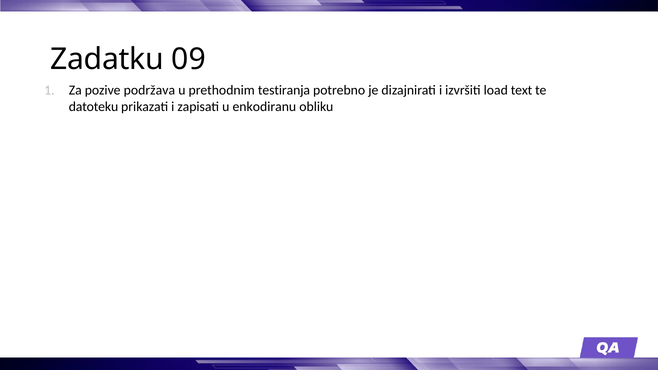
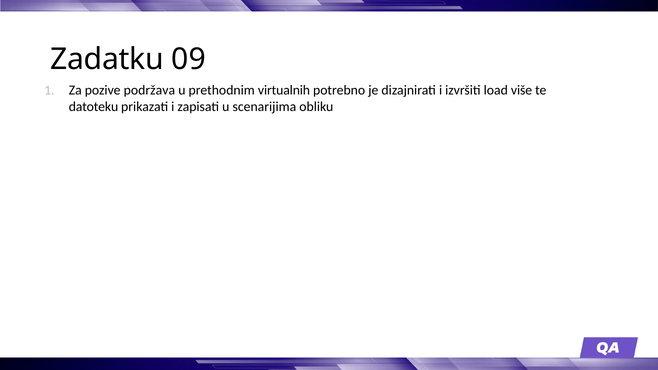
testiranja: testiranja -> virtualnih
text: text -> više
enkodiranu: enkodiranu -> scenarijima
